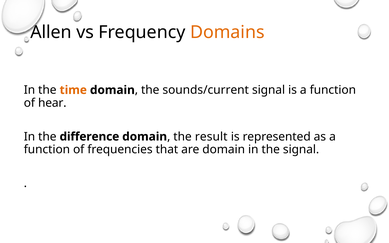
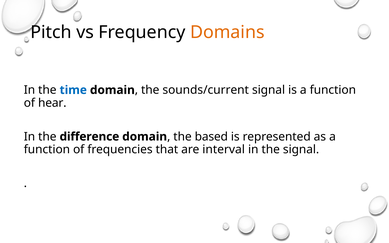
Allen: Allen -> Pitch
time colour: orange -> blue
result: result -> based
are domain: domain -> interval
